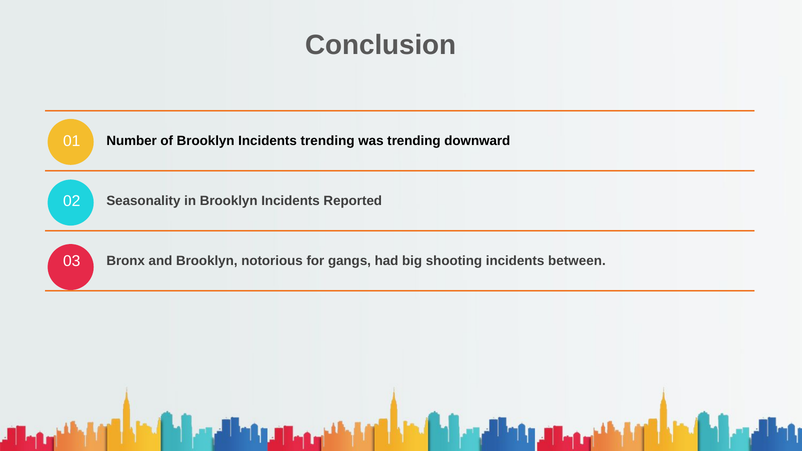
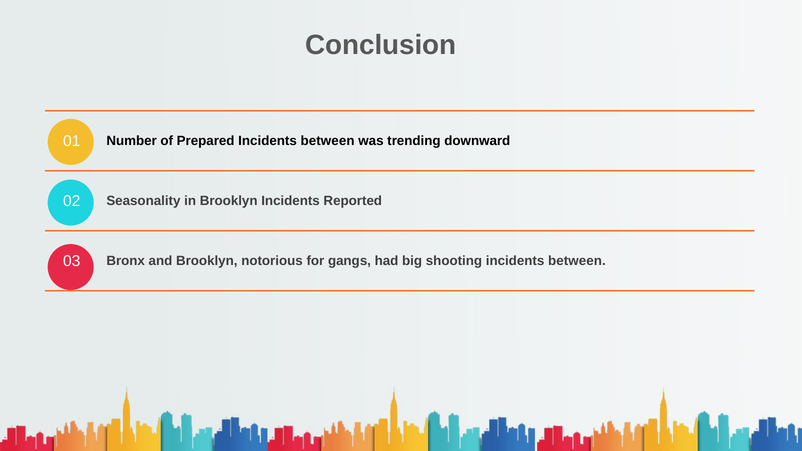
of Brooklyn: Brooklyn -> Prepared
trending at (328, 141): trending -> between
